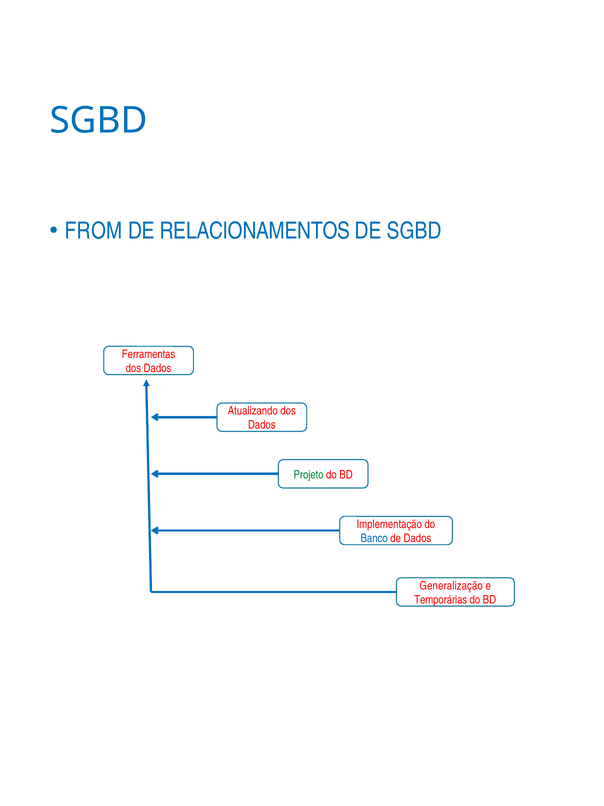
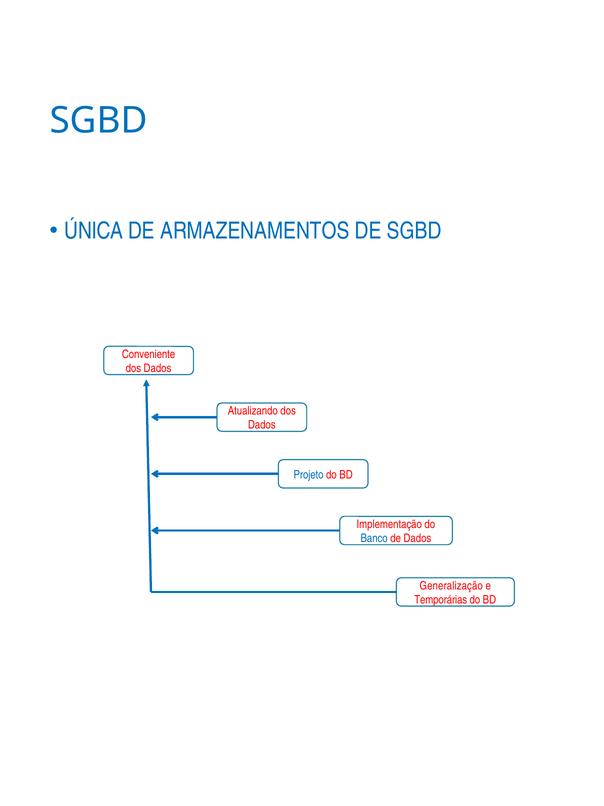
FROM: FROM -> ÚNICA
RELACIONAMENTOS: RELACIONAMENTOS -> ARMAZENAMENTOS
Ferramentas: Ferramentas -> Conveniente
Projeto colour: green -> blue
